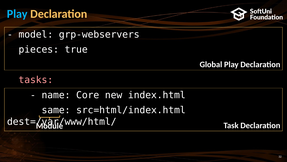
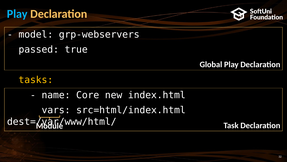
pieces: pieces -> passed
tasks colour: pink -> yellow
same: same -> vars
